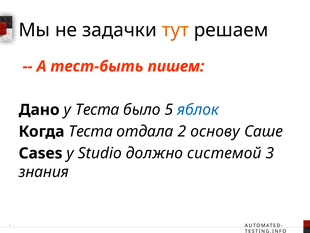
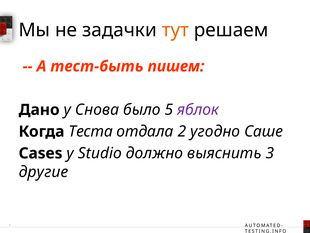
у Теста: Теста -> Снова
яблок colour: blue -> purple
основу: основу -> угодно
системой: системой -> выяснить
знания: знания -> другие
